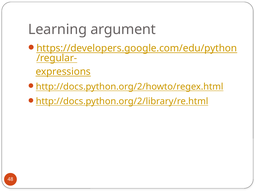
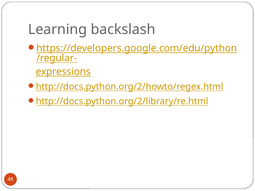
argument: argument -> backslash
